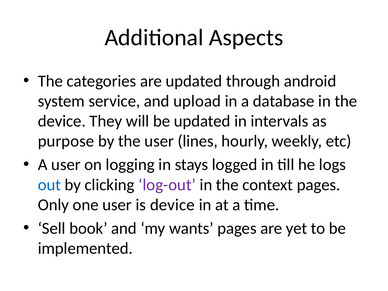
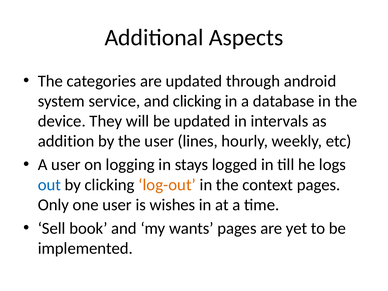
and upload: upload -> clicking
purpose: purpose -> addition
log-out colour: purple -> orange
is device: device -> wishes
